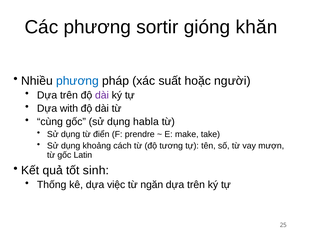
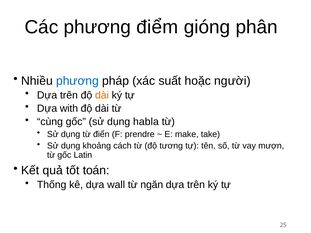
sortir: sortir -> điểm
khăn: khăn -> phân
dài at (102, 95) colour: purple -> orange
sinh: sinh -> toán
việc: việc -> wall
